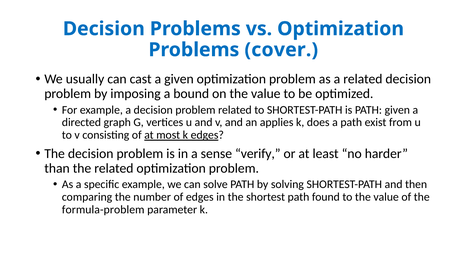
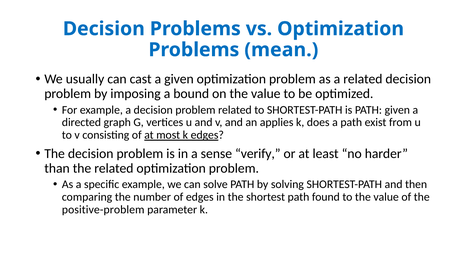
cover: cover -> mean
formula-problem: formula-problem -> positive-problem
